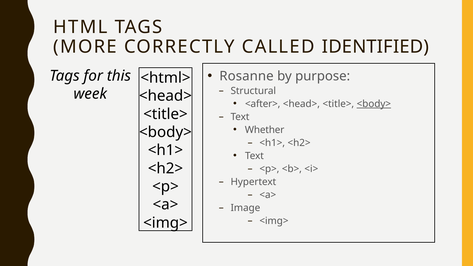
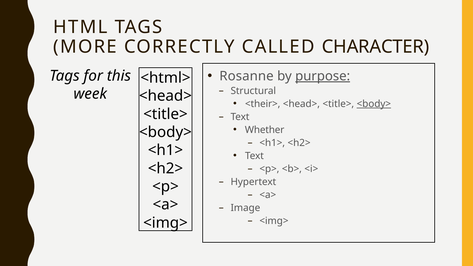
IDENTIFIED: IDENTIFIED -> CHARACTER
purpose underline: none -> present
<after>: <after> -> <their>
